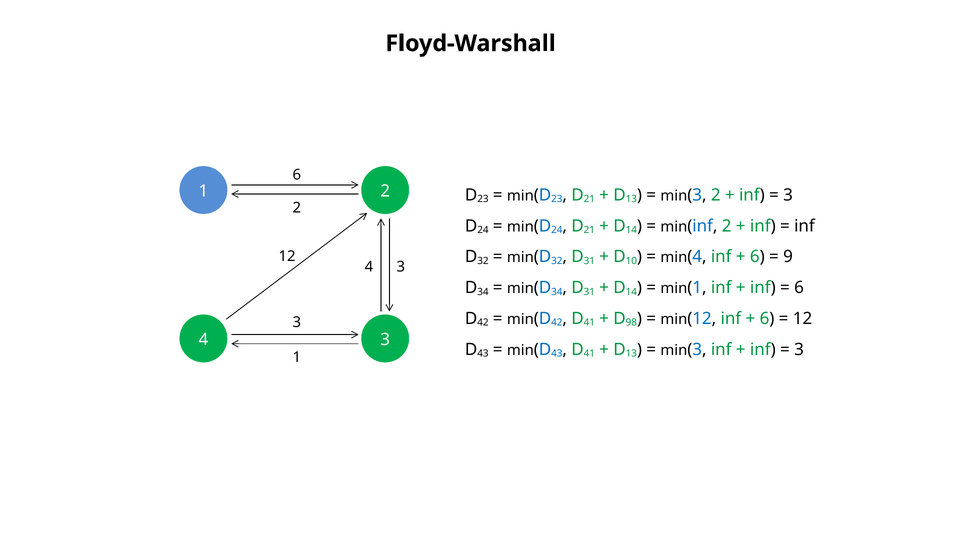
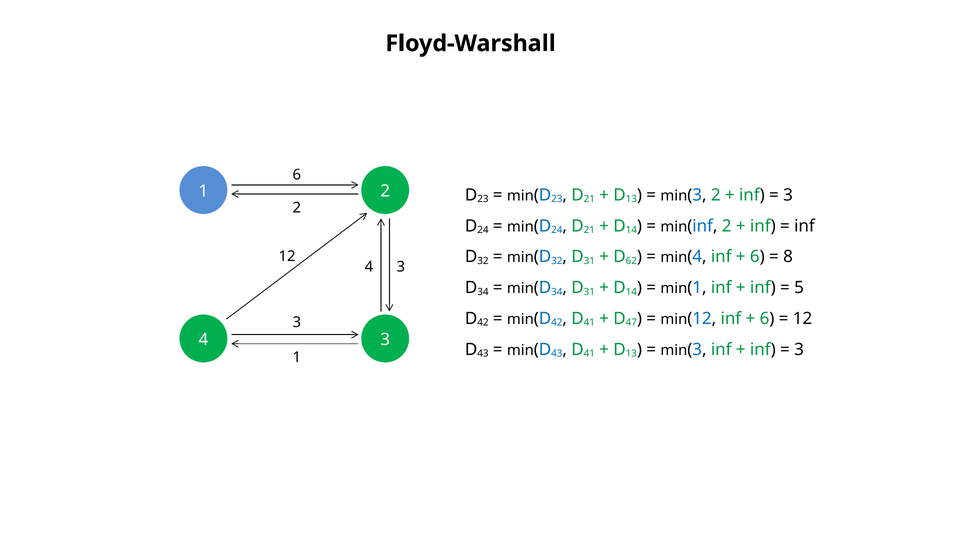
10: 10 -> 62
9: 9 -> 8
6 at (799, 288): 6 -> 5
98: 98 -> 47
